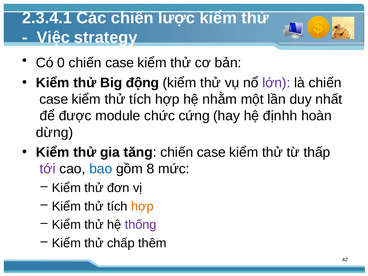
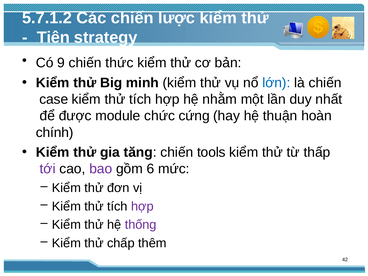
2.3.4.1: 2.3.4.1 -> 5.7.1.2
Việc: Việc -> Tiên
0: 0 -> 9
case at (120, 63): case -> thức
động: động -> minh
lớn colour: purple -> blue
địnhh: địnhh -> thuận
dừng: dừng -> chính
tăng chiến case: case -> tools
bao colour: blue -> purple
8: 8 -> 6
hợp at (142, 206) colour: orange -> purple
